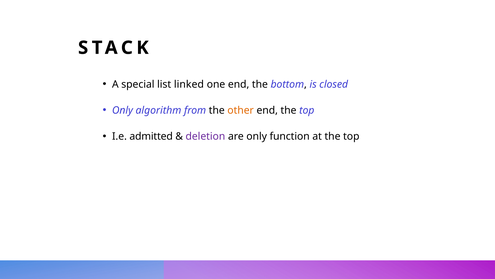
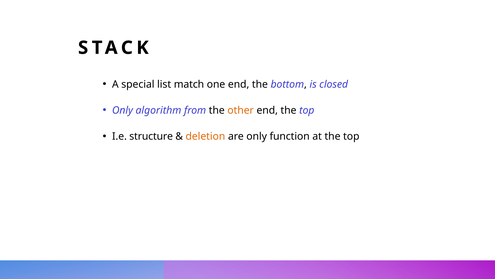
linked: linked -> match
admitted: admitted -> structure
deletion colour: purple -> orange
